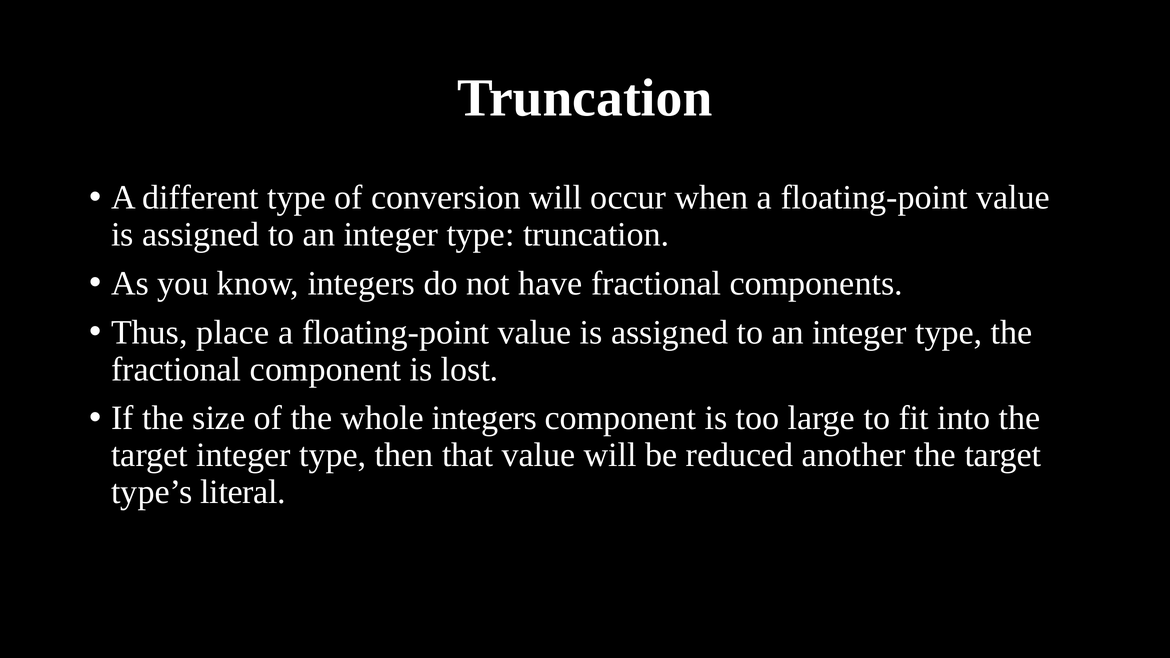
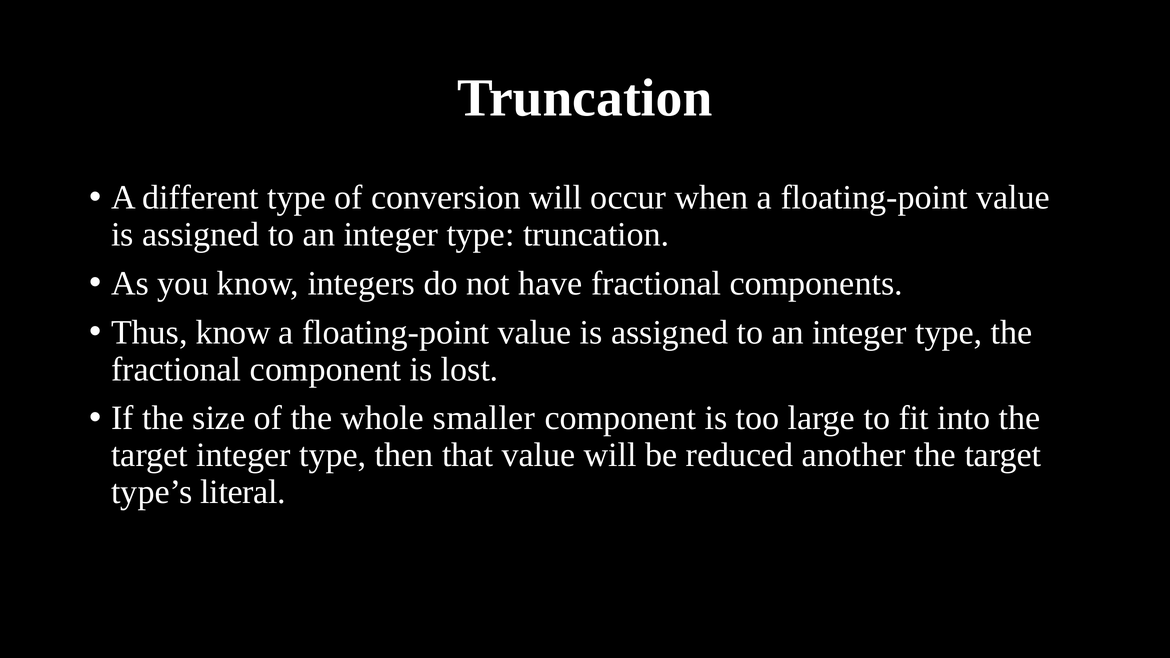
Thus place: place -> know
whole integers: integers -> smaller
